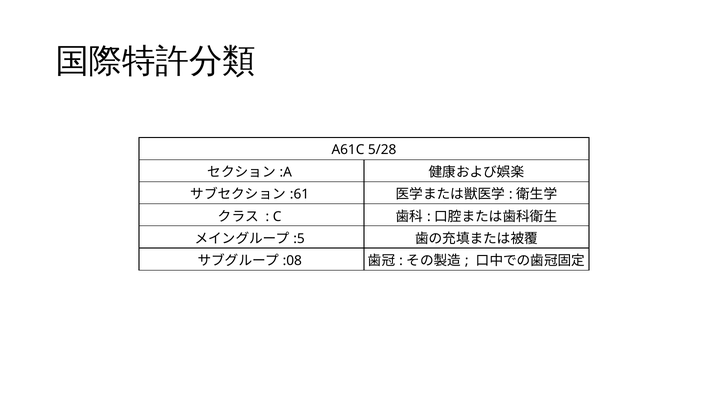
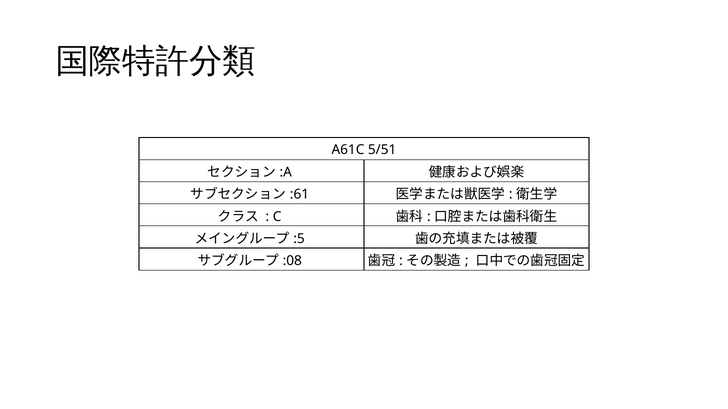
5/28: 5/28 -> 5/51
